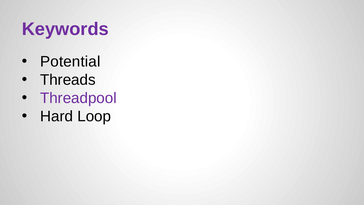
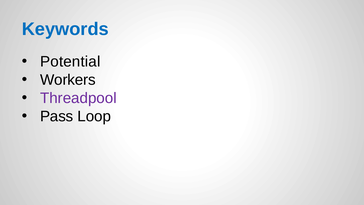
Keywords colour: purple -> blue
Threads: Threads -> Workers
Hard: Hard -> Pass
